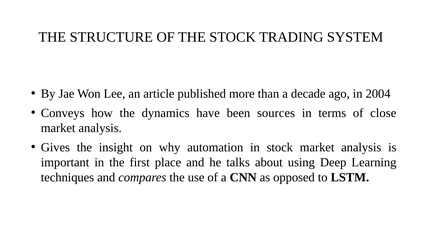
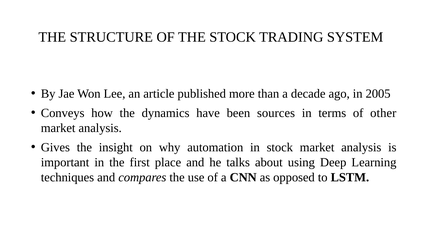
2004: 2004 -> 2005
close: close -> other
